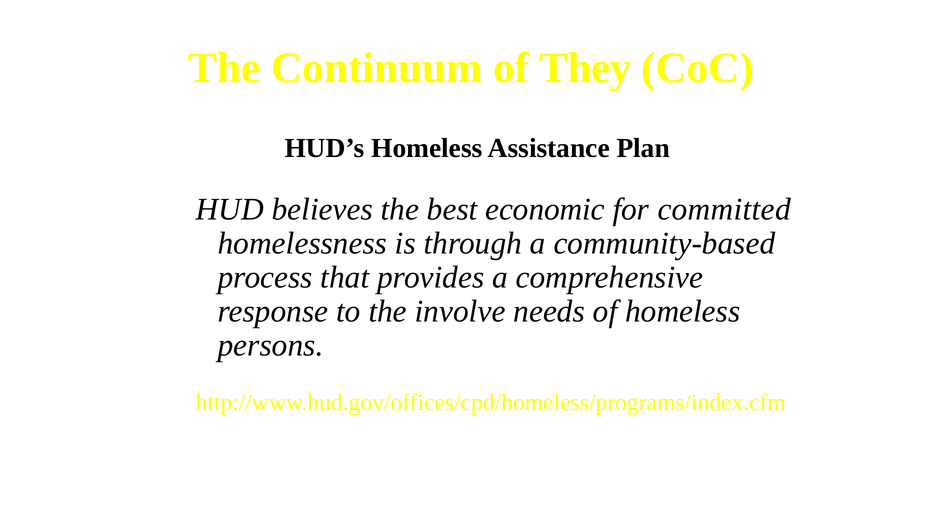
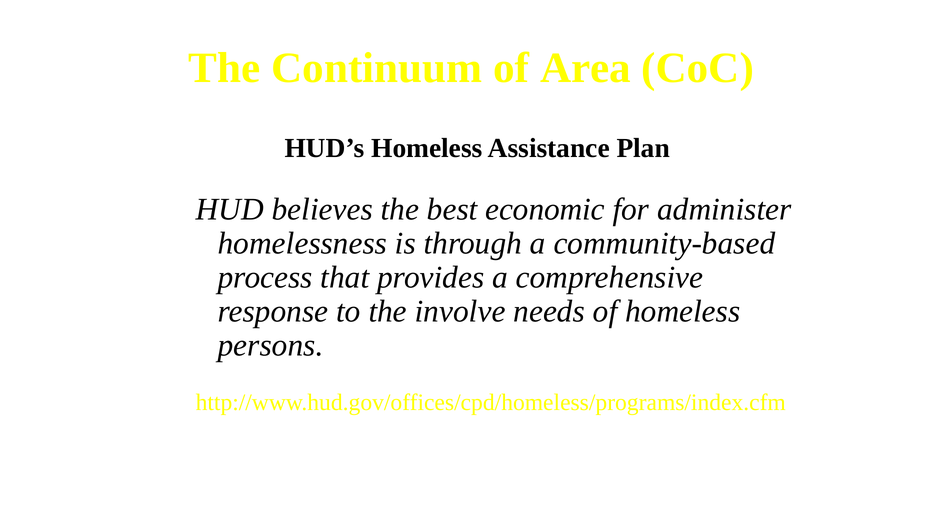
They: They -> Area
committed: committed -> administer
